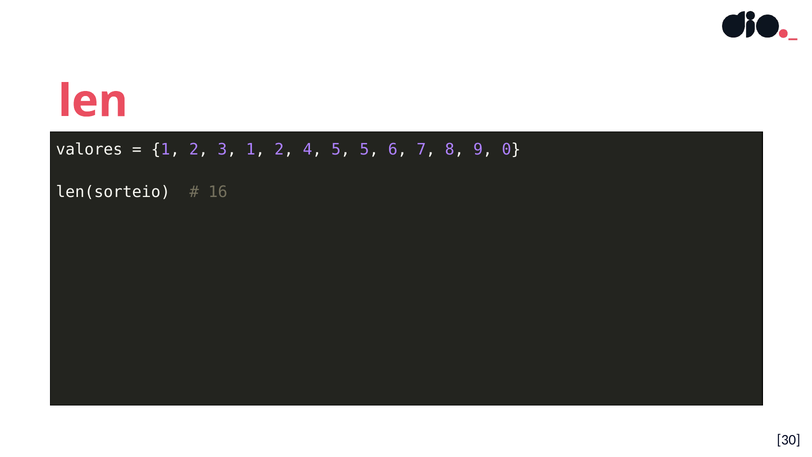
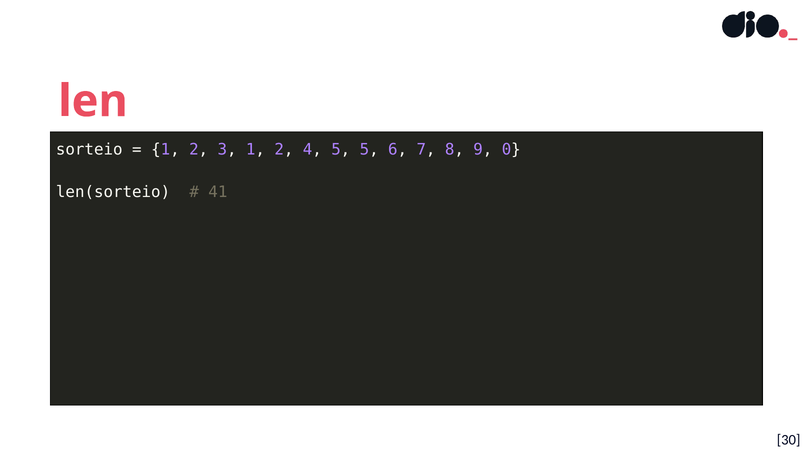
valores: valores -> sorteio
16: 16 -> 41
